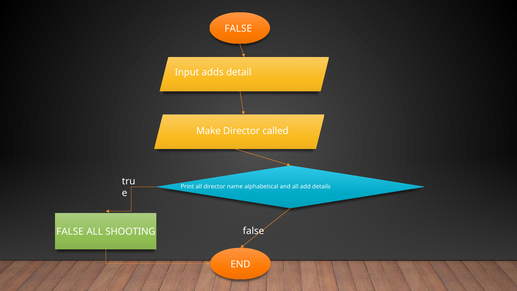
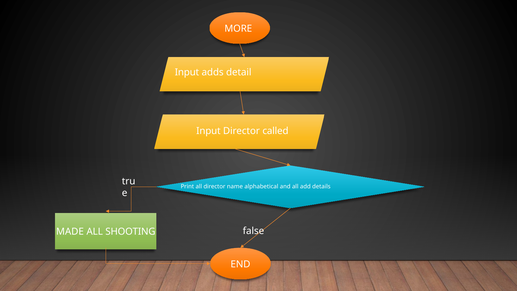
FALSE at (238, 29): FALSE -> MORE
Make at (208, 131): Make -> Input
FALSE at (70, 232): FALSE -> MADE
